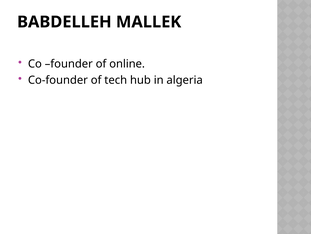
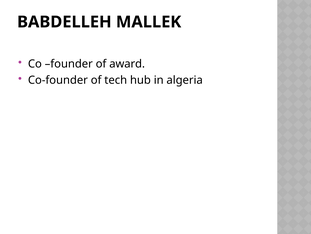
online: online -> award
